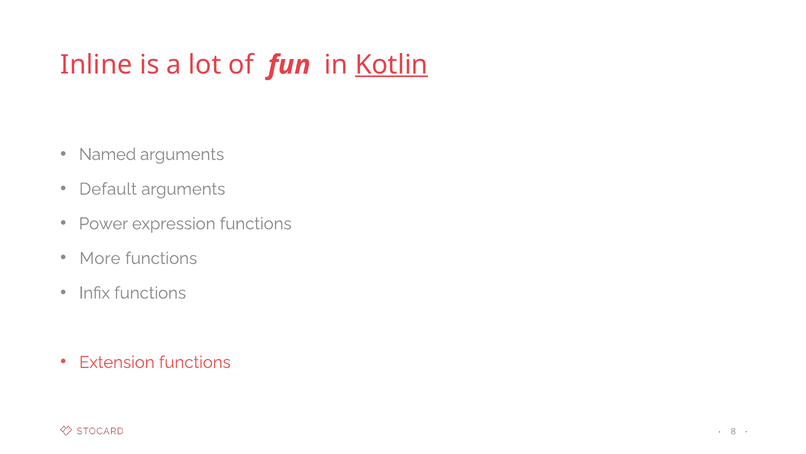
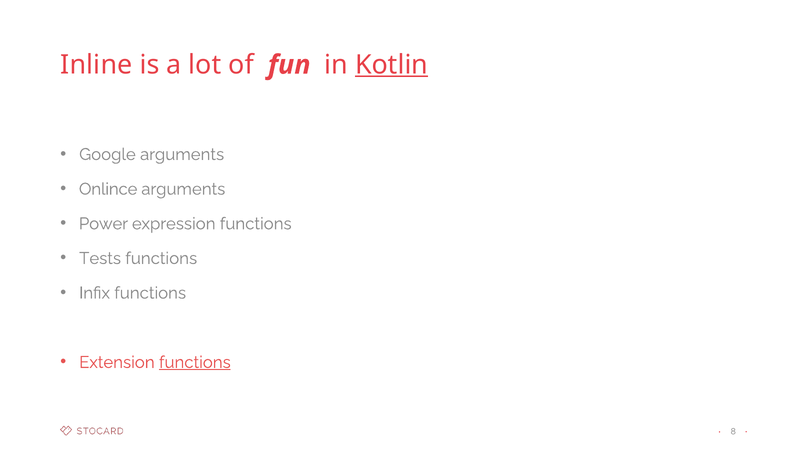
Named: Named -> Google
Default: Default -> Onlince
More: More -> Tests
functions at (195, 362) underline: none -> present
